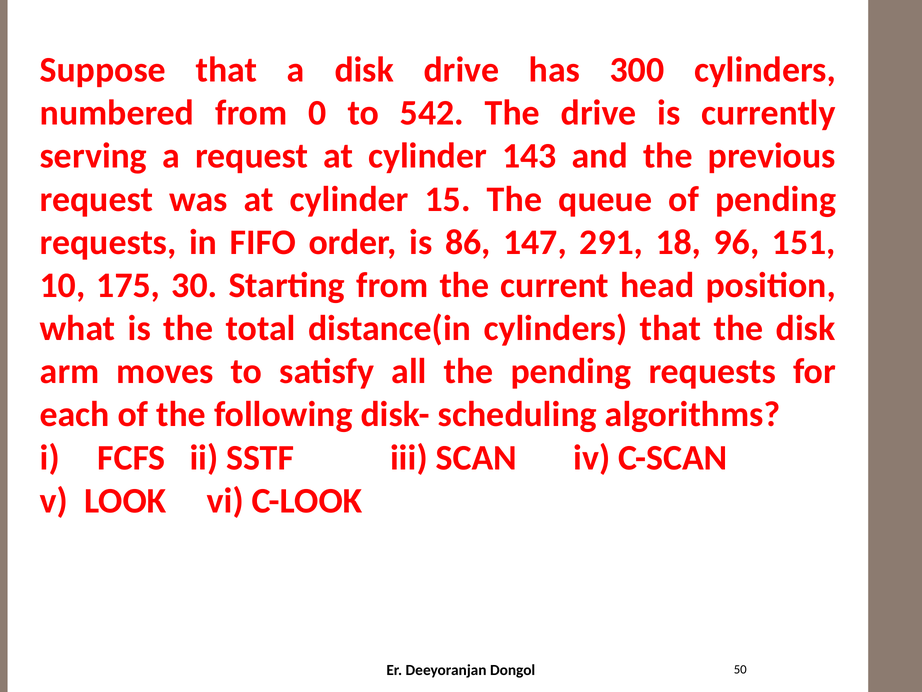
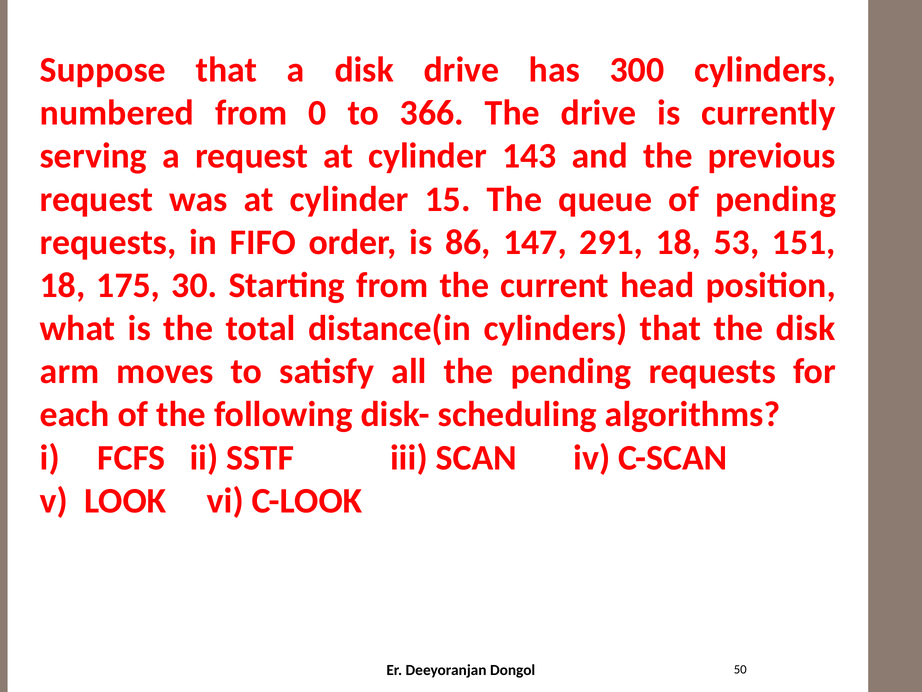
542: 542 -> 366
96: 96 -> 53
10 at (63, 285): 10 -> 18
